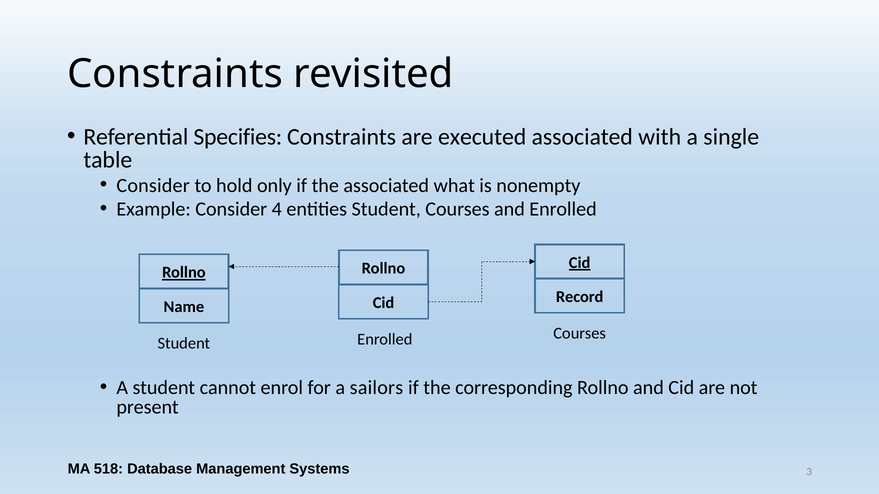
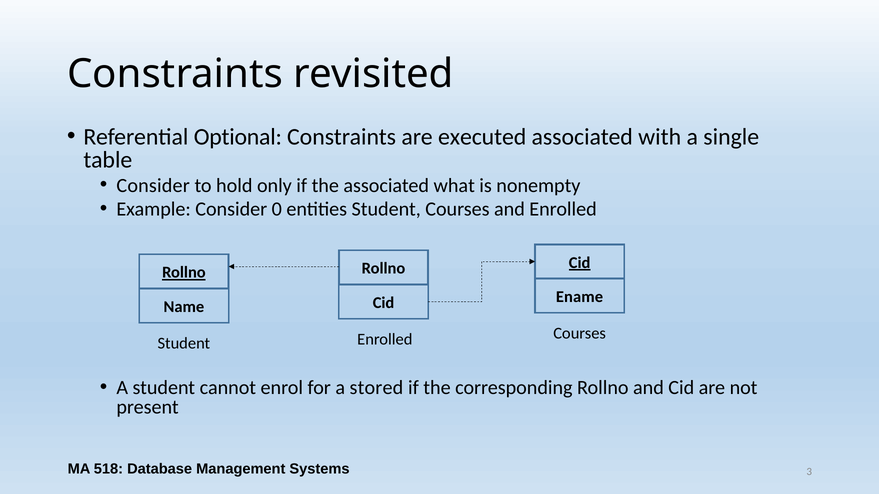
Specifies: Specifies -> Optional
4: 4 -> 0
Record: Record -> Ename
sailors: sailors -> stored
